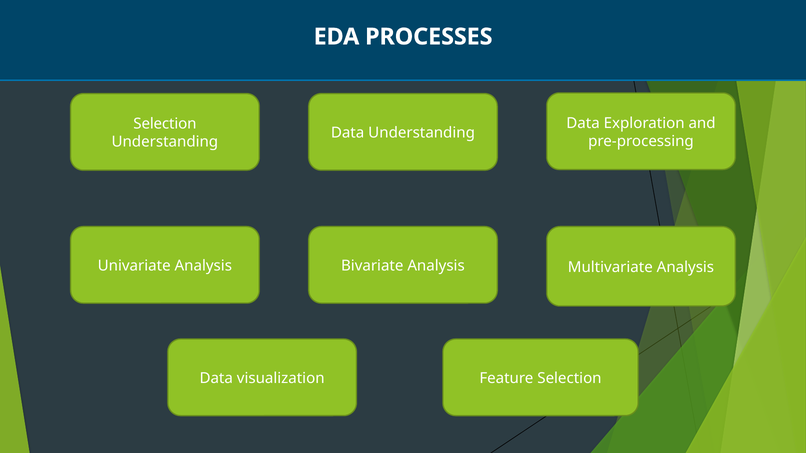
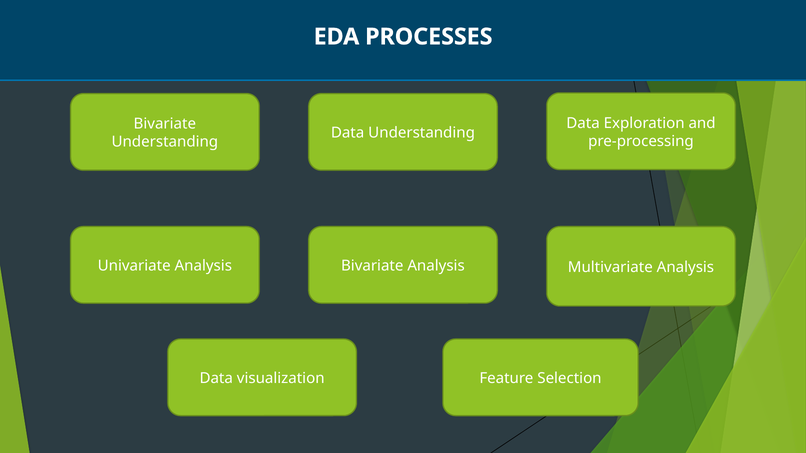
Selection at (165, 124): Selection -> Bivariate
